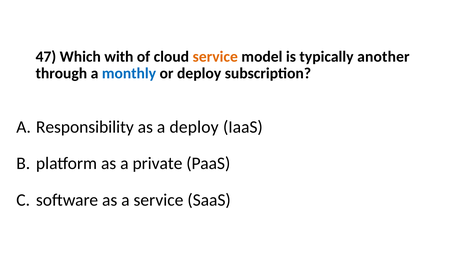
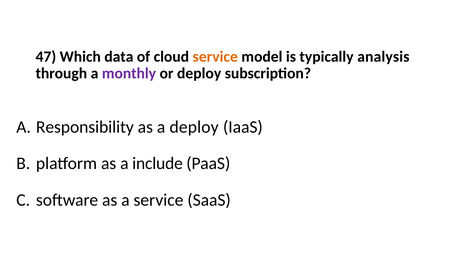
with: with -> data
another: another -> analysis
monthly colour: blue -> purple
private: private -> include
